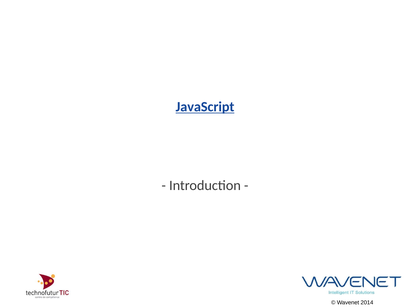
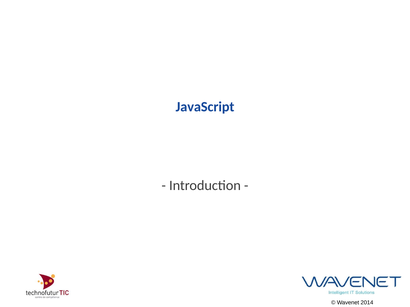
JavaScript underline: present -> none
